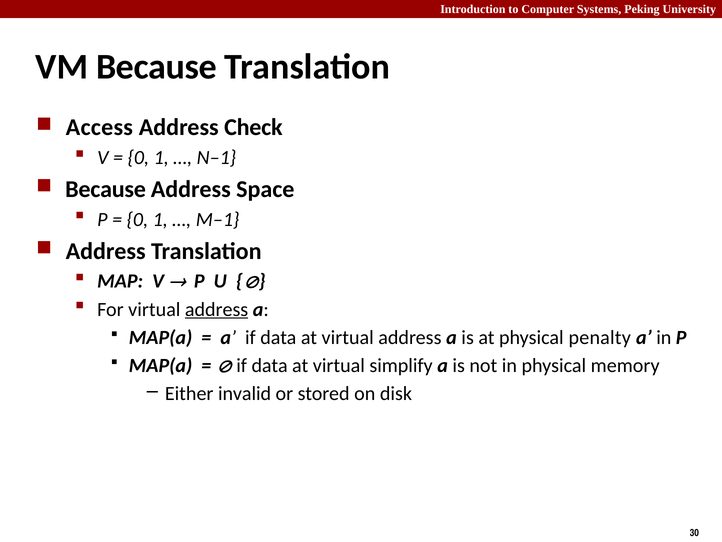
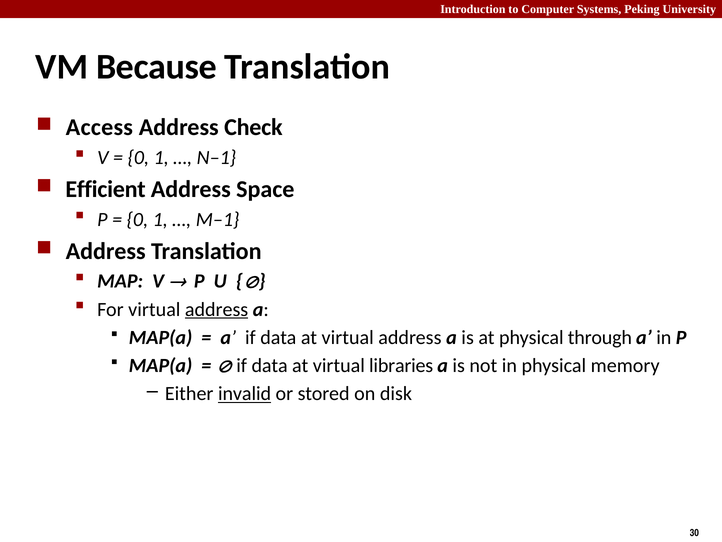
Because at (106, 189): Because -> Efficient
penalty: penalty -> through
simplify: simplify -> libraries
invalid underline: none -> present
